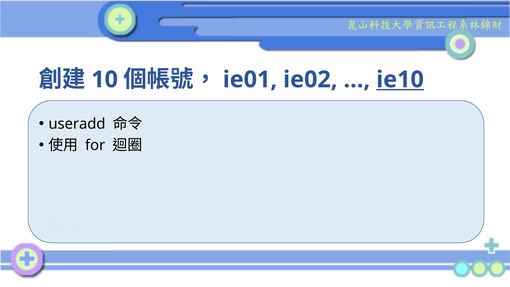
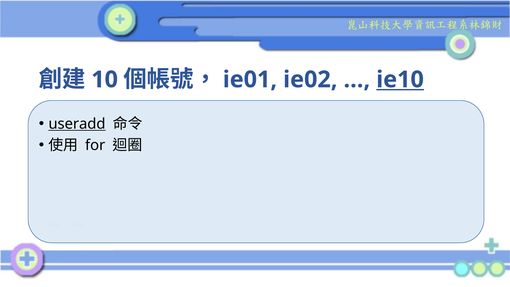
useradd underline: none -> present
